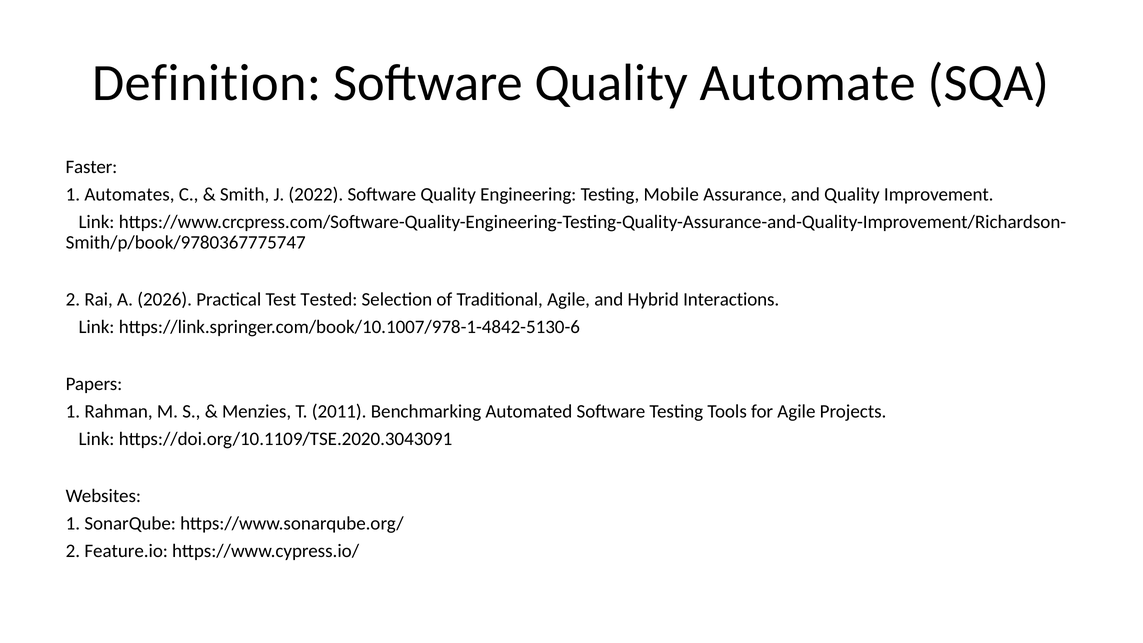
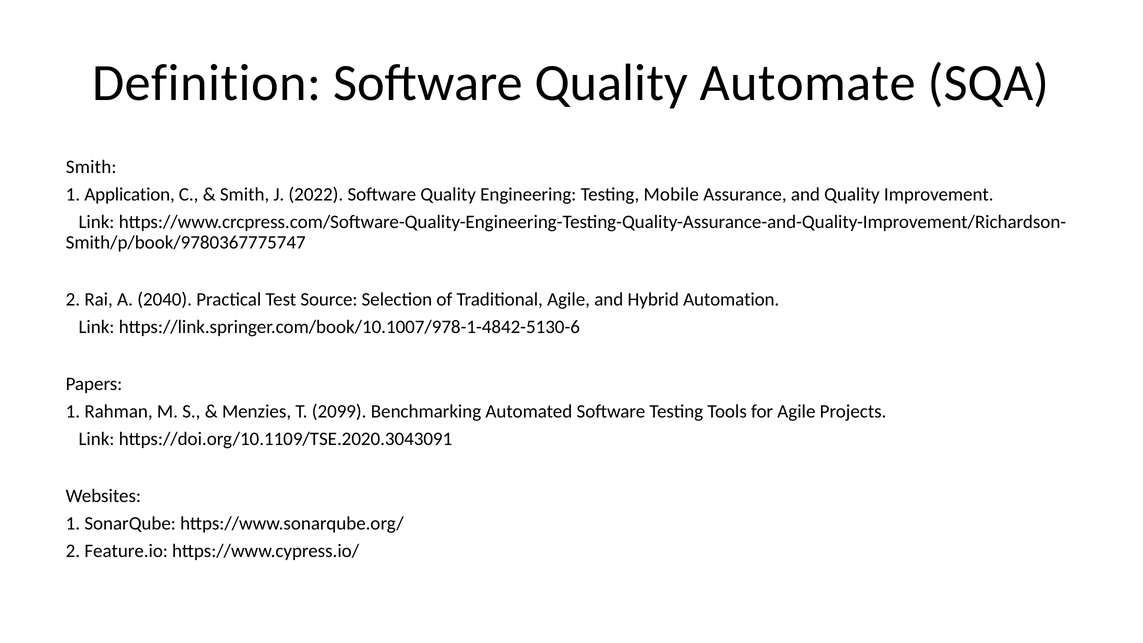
Faster at (91, 167): Faster -> Smith
Automates: Automates -> Application
2026: 2026 -> 2040
Tested: Tested -> Source
Interactions: Interactions -> Automation
2011: 2011 -> 2099
